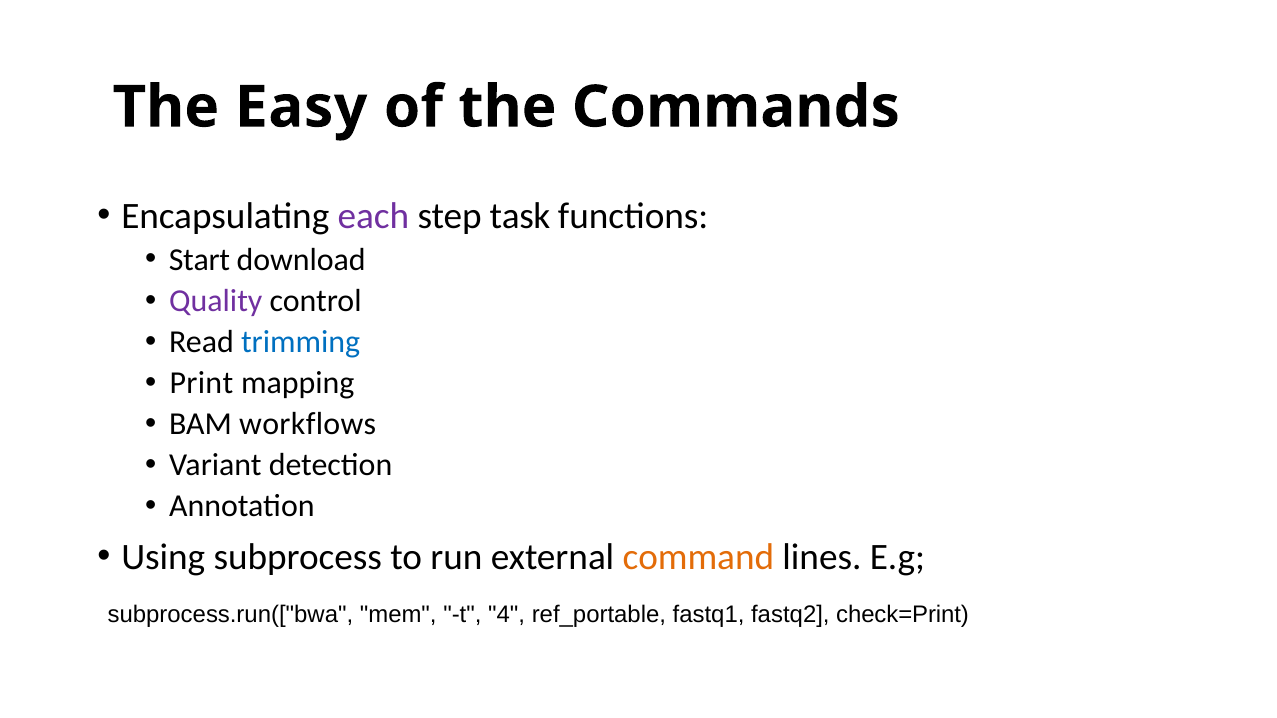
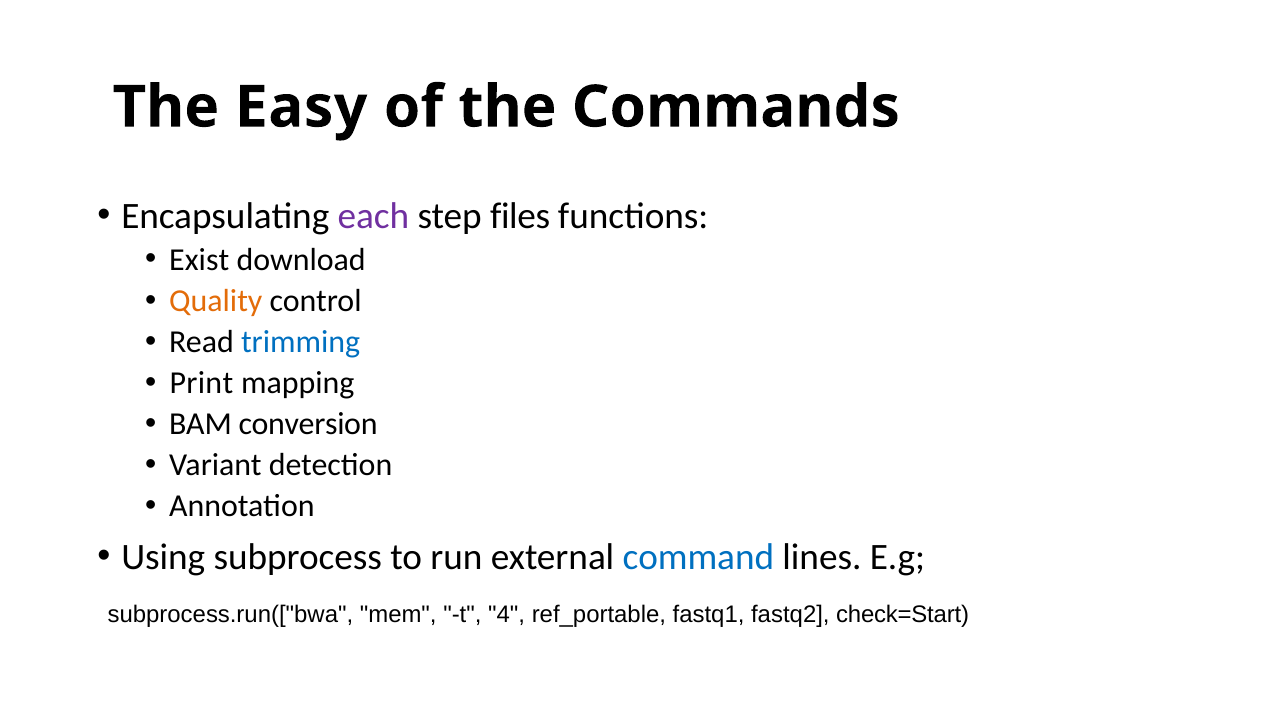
task: task -> files
Start: Start -> Exist
Quality colour: purple -> orange
workflows: workflows -> conversion
command colour: orange -> blue
check=Print: check=Print -> check=Start
